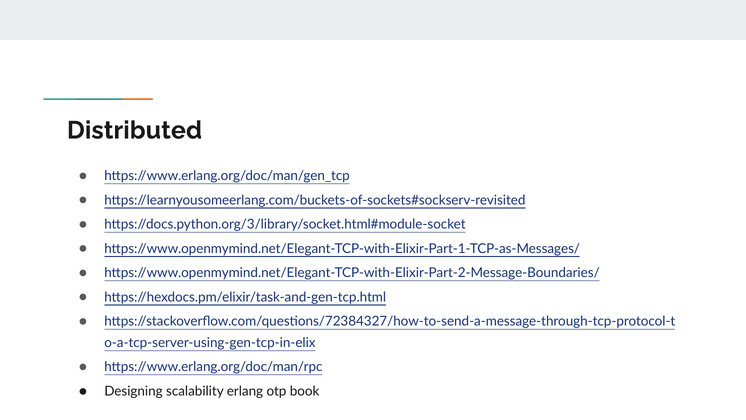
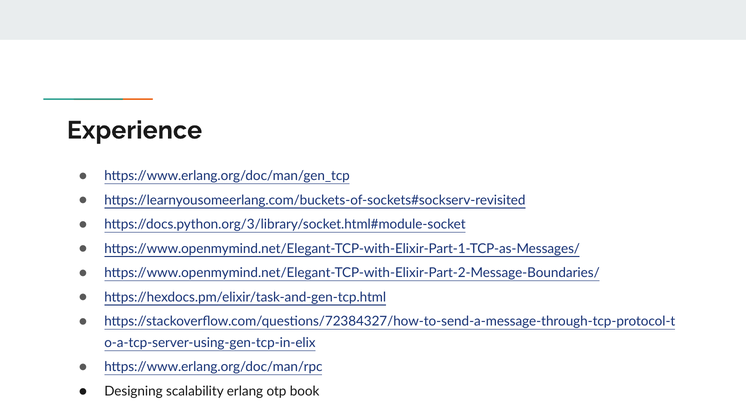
Distributed: Distributed -> Experience
